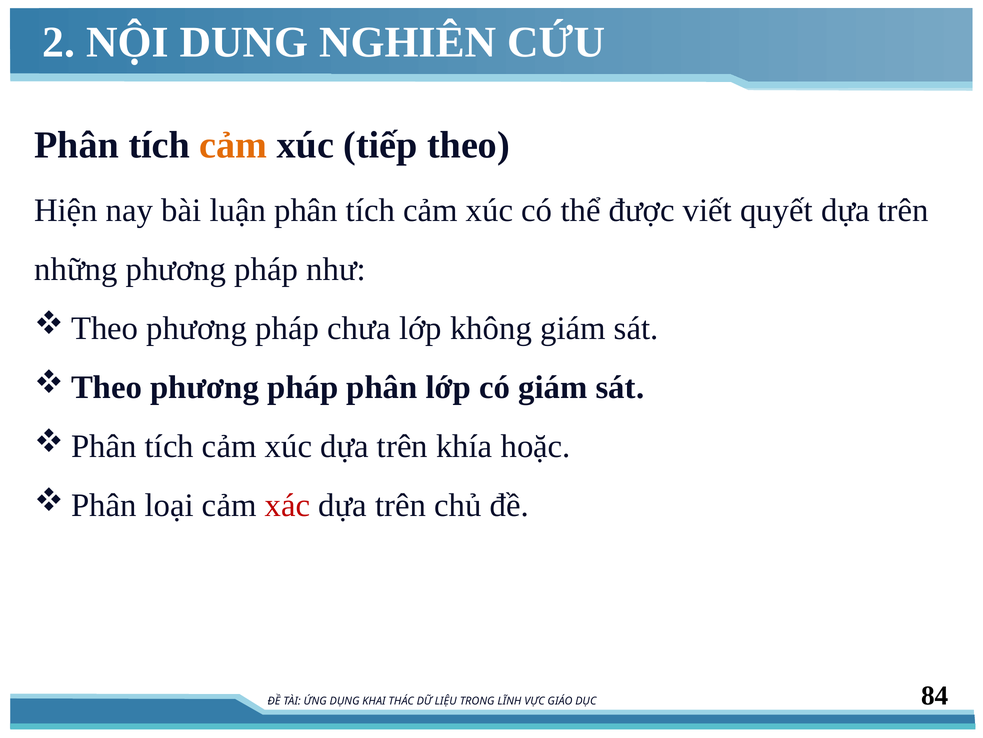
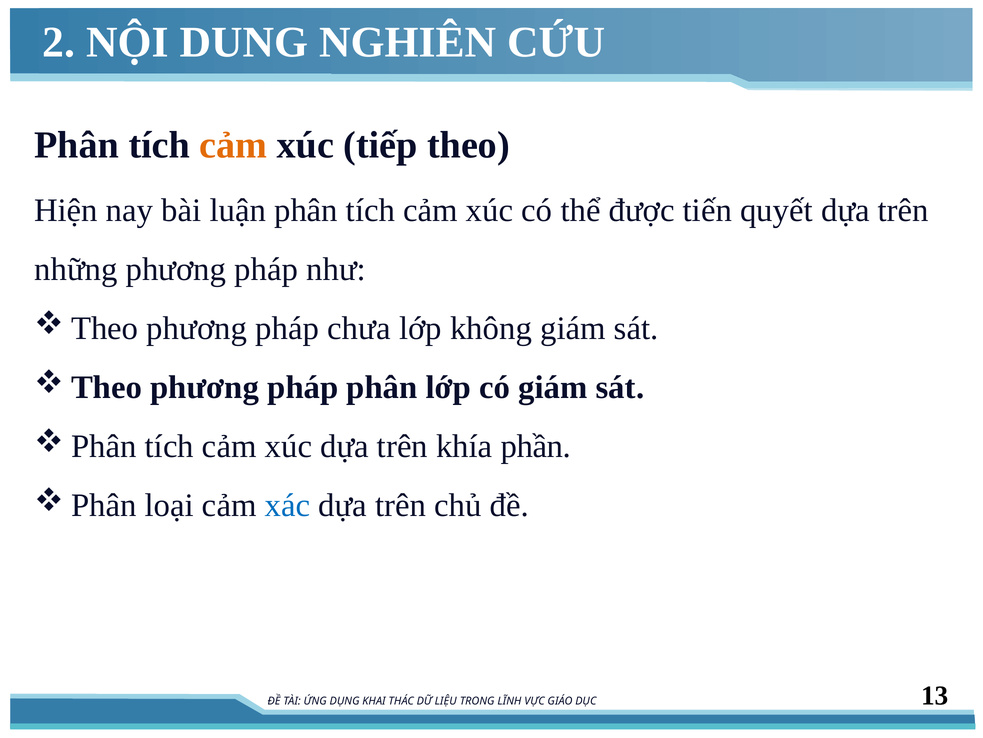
viết: viết -> tiến
hoặc: hoặc -> phần
xác colour: red -> blue
84: 84 -> 13
